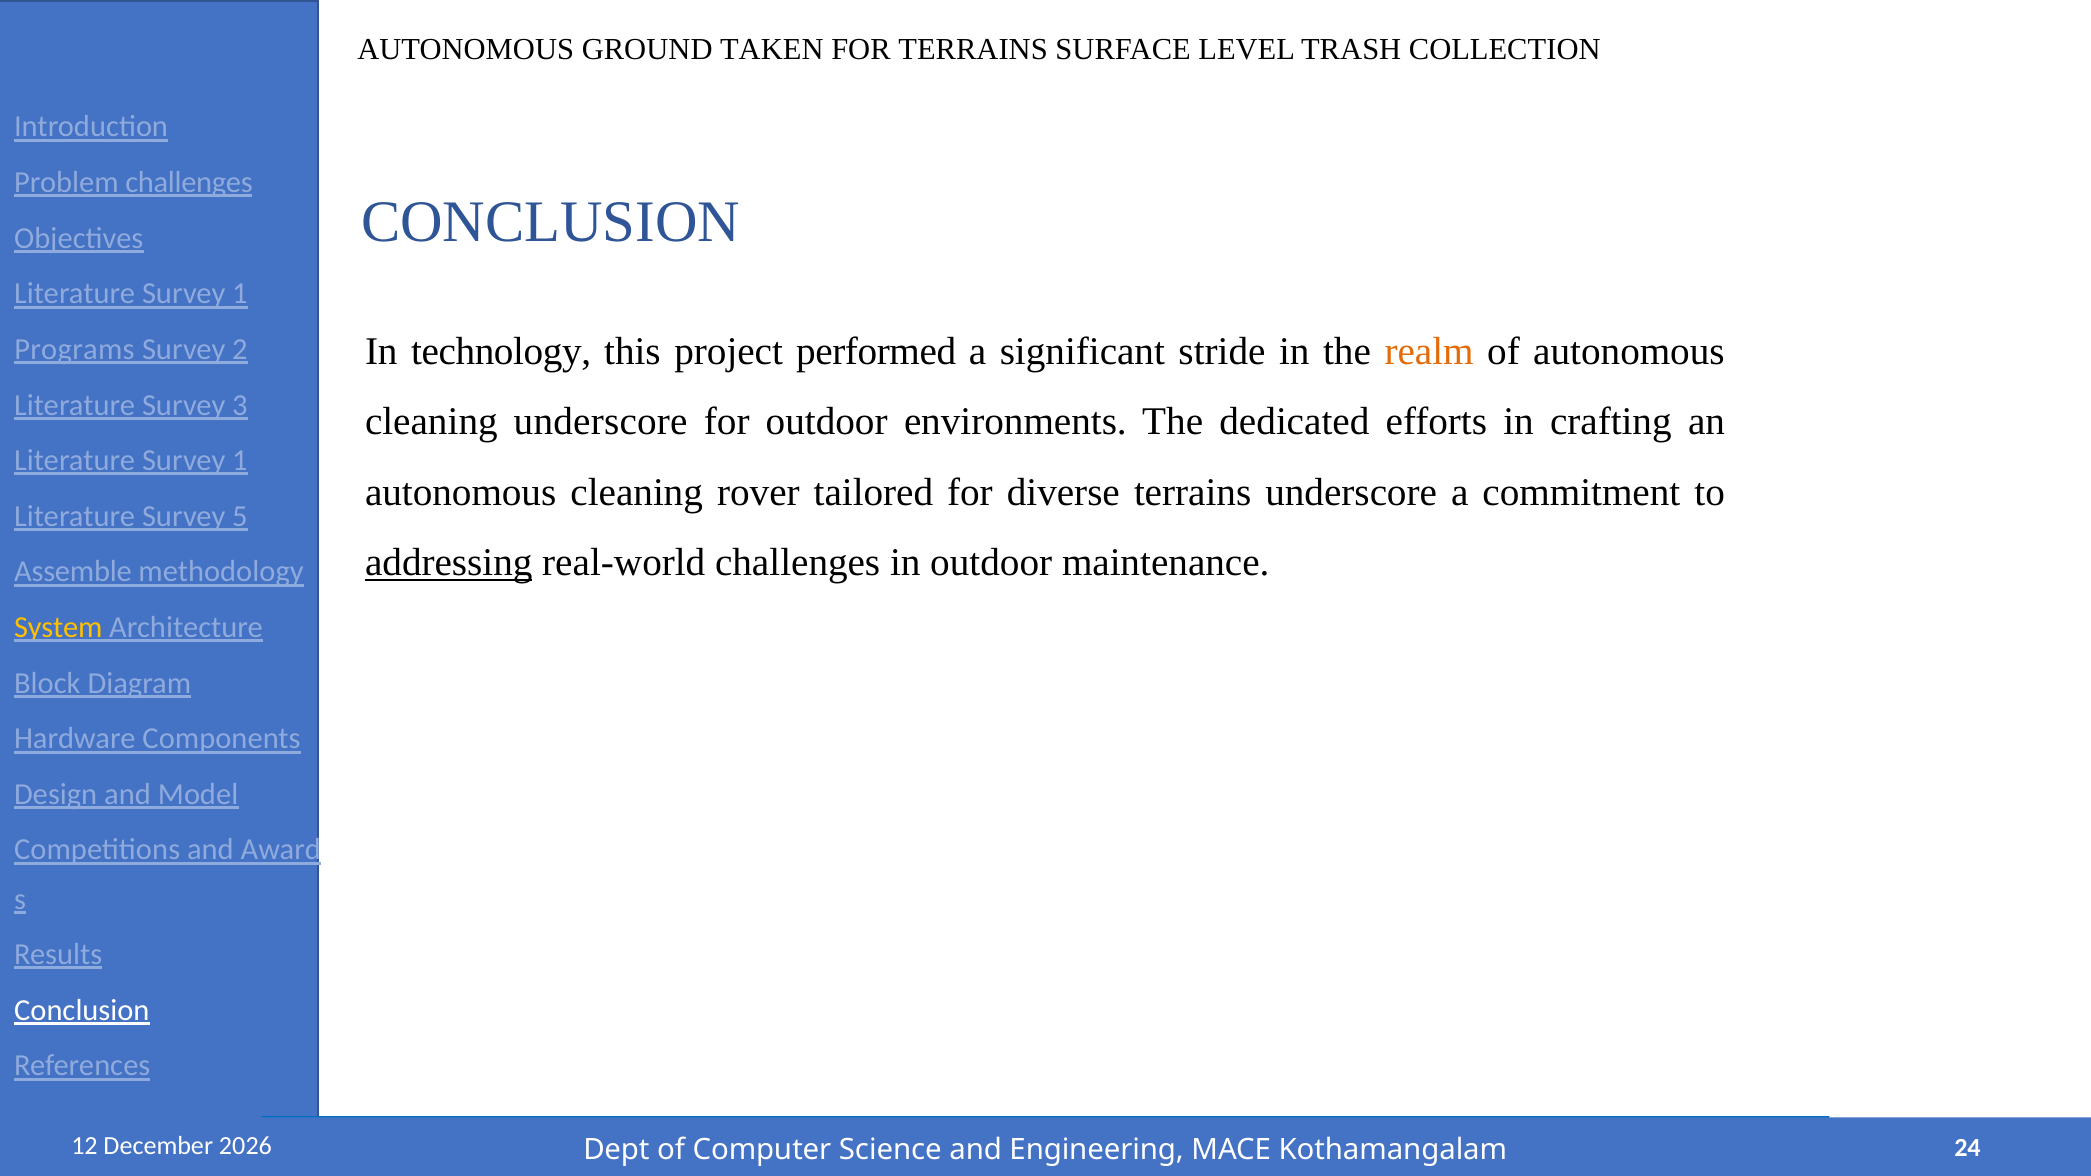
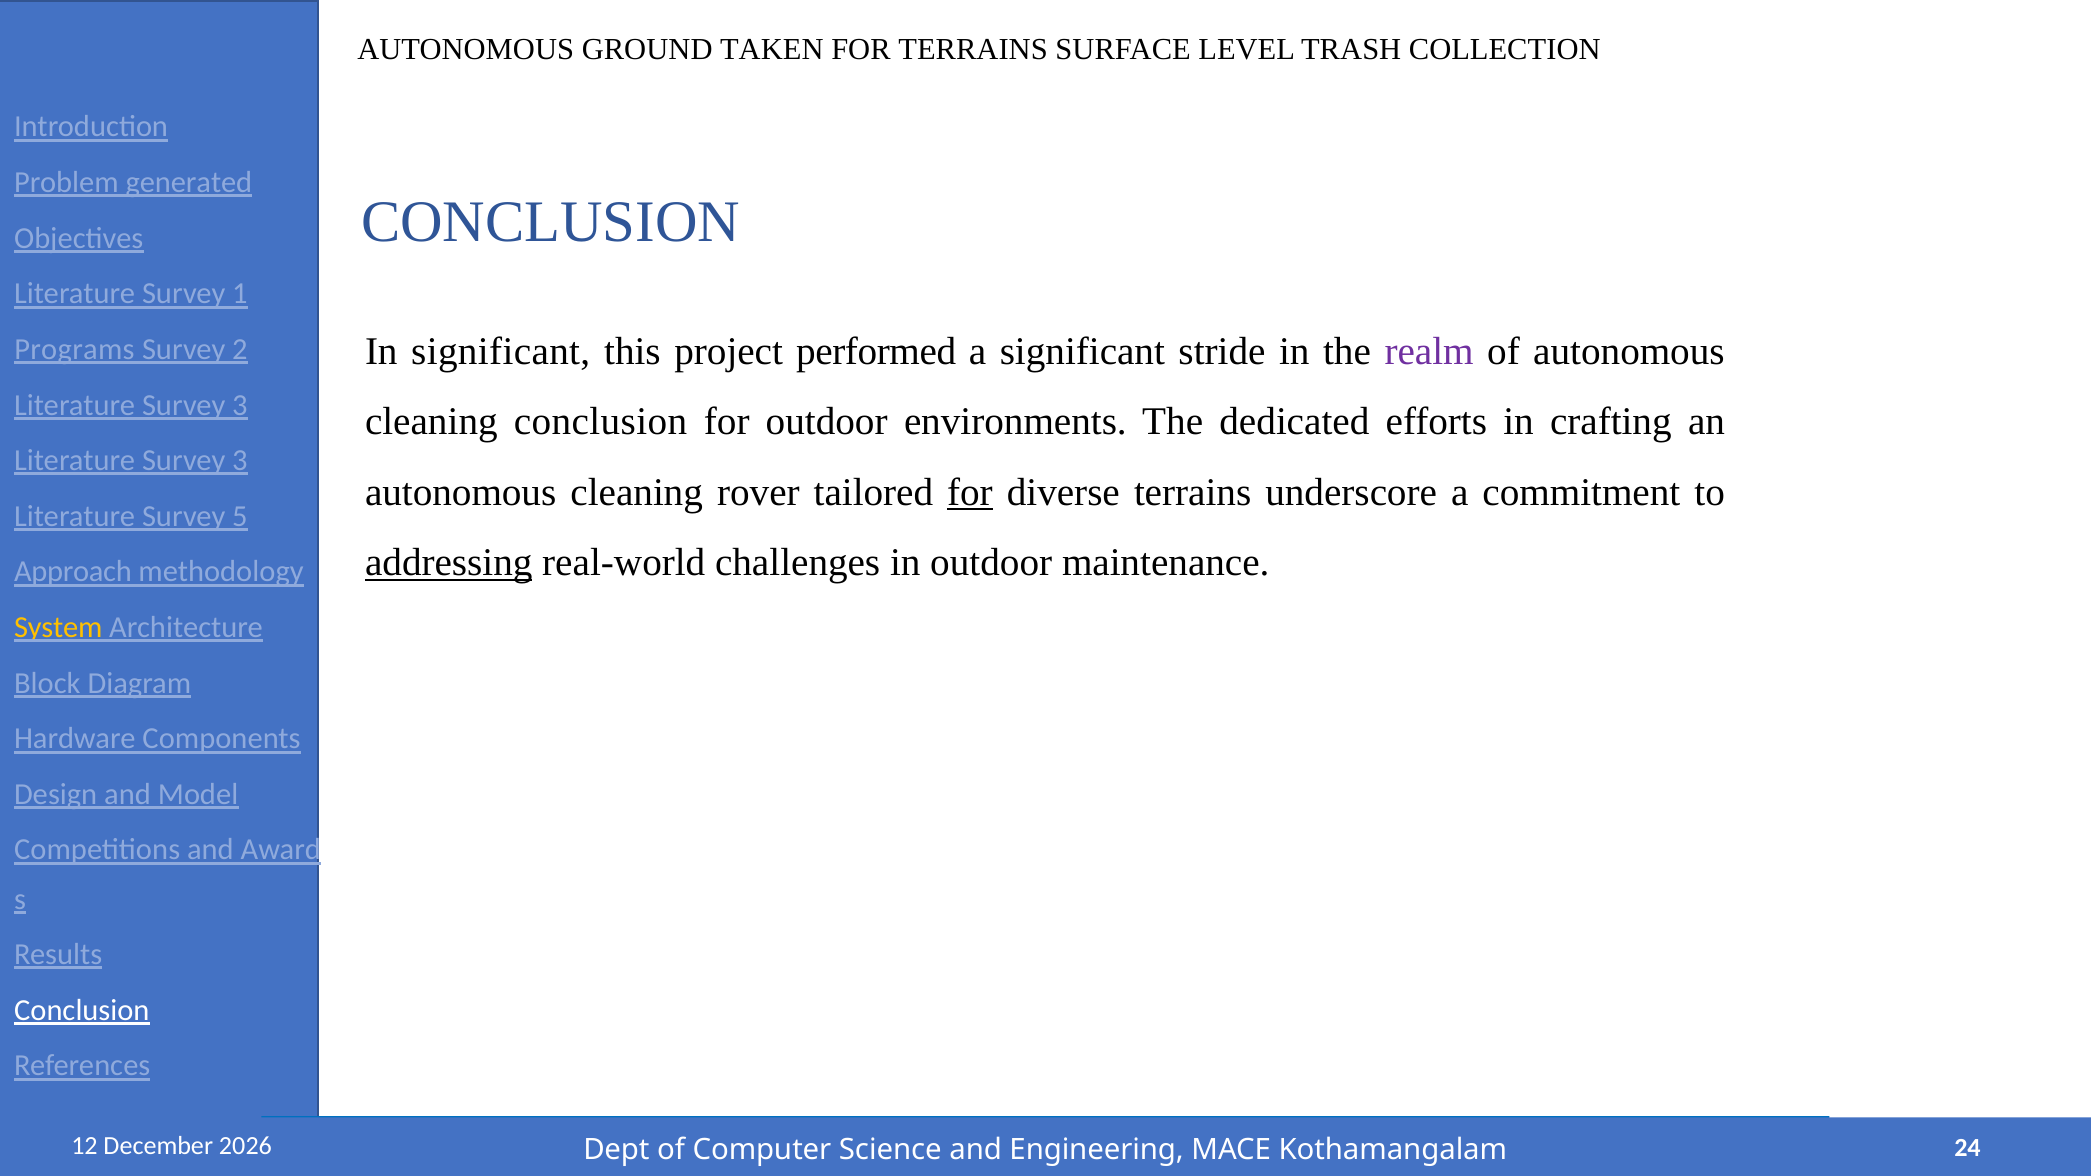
Problem challenges: challenges -> generated
In technology: technology -> significant
realm colour: orange -> purple
cleaning underscore: underscore -> conclusion
1 at (240, 461): 1 -> 3
for at (970, 492) underline: none -> present
Assemble: Assemble -> Approach
